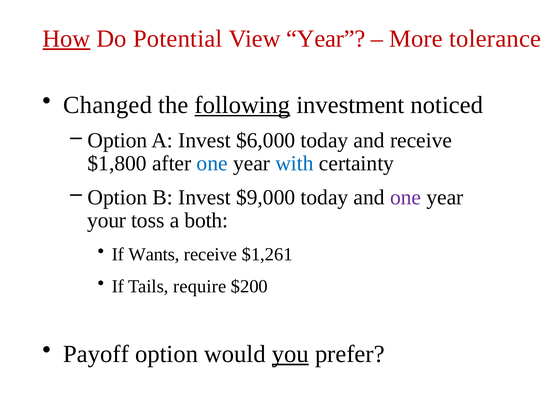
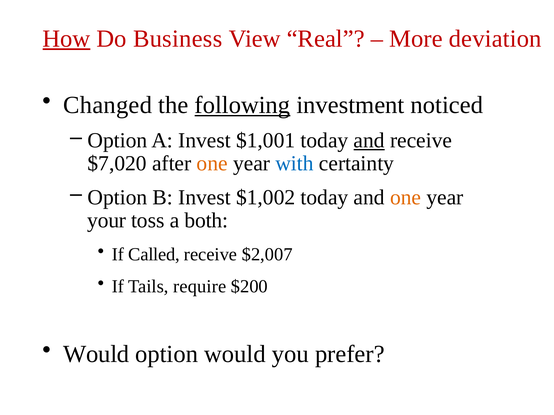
Potential: Potential -> Business
View Year: Year -> Real
tolerance: tolerance -> deviation
$6,000: $6,000 -> $1,001
and at (369, 141) underline: none -> present
$1,800: $1,800 -> $7,020
one at (212, 164) colour: blue -> orange
$9,000: $9,000 -> $1,002
one at (406, 198) colour: purple -> orange
Wants: Wants -> Called
$1,261: $1,261 -> $2,007
Payoff at (96, 354): Payoff -> Would
you underline: present -> none
